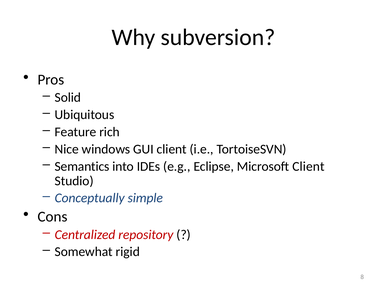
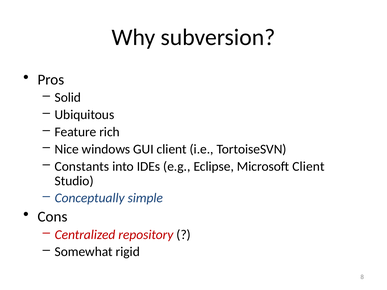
Semantics: Semantics -> Constants
